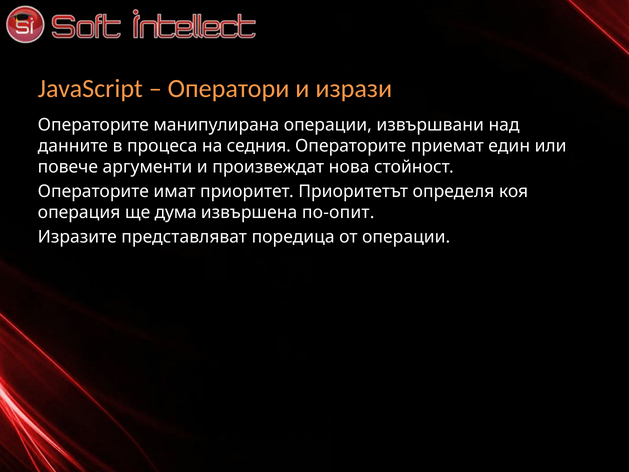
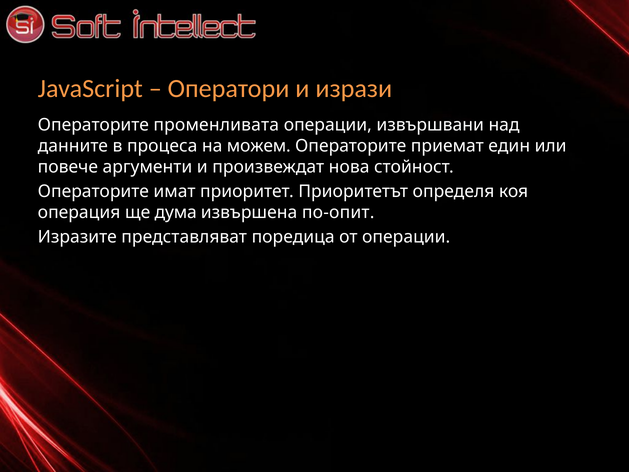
манипулирана: манипулирана -> променливата
седния: седния -> можем
